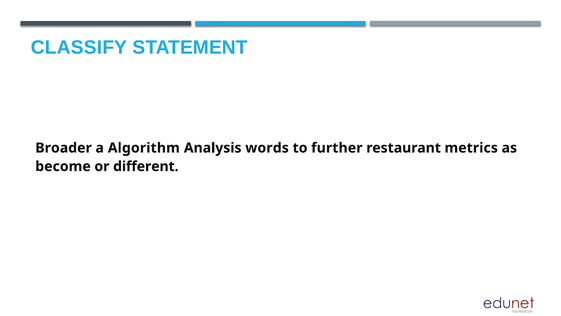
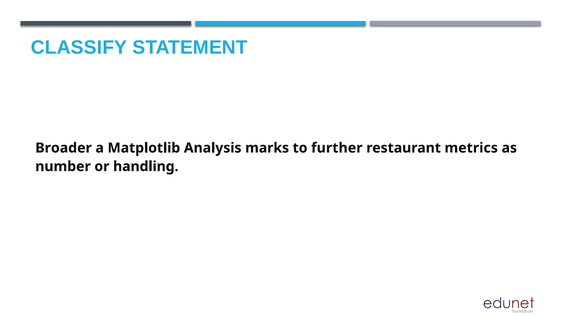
Algorithm: Algorithm -> Matplotlib
words: words -> marks
become: become -> number
different: different -> handling
